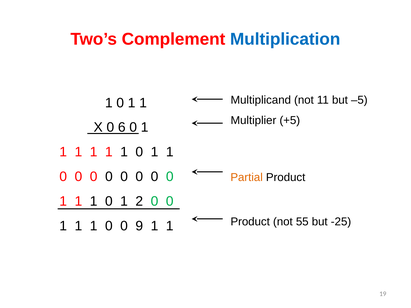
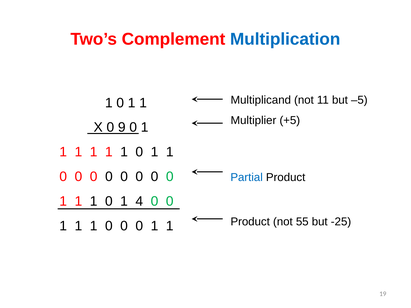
6: 6 -> 9
Partial colour: orange -> blue
2: 2 -> 4
9 at (139, 226): 9 -> 0
